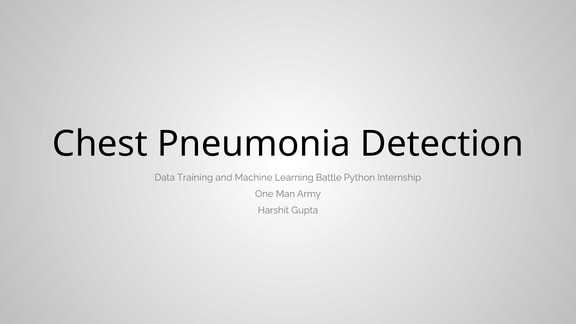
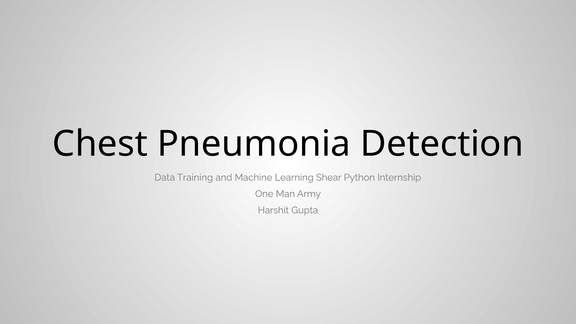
Battle: Battle -> Shear
